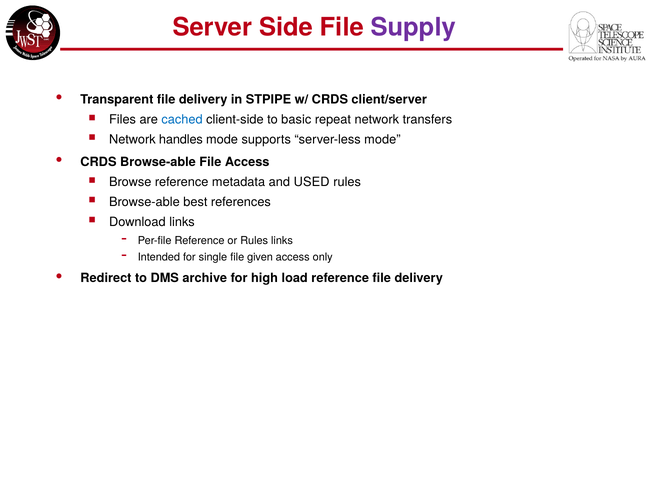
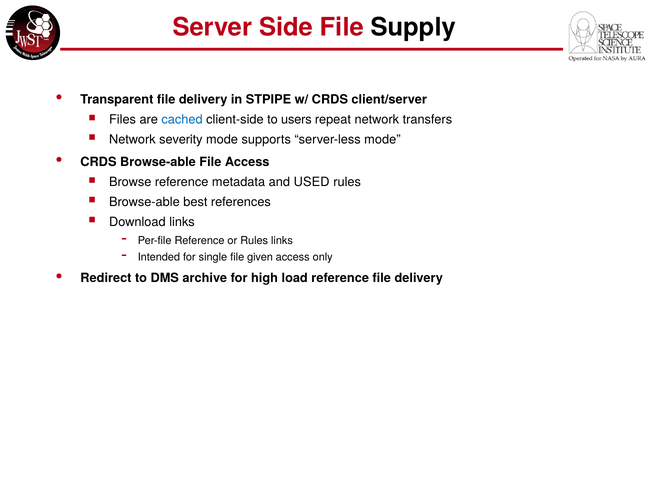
Supply colour: purple -> black
basic: basic -> users
handles: handles -> severity
